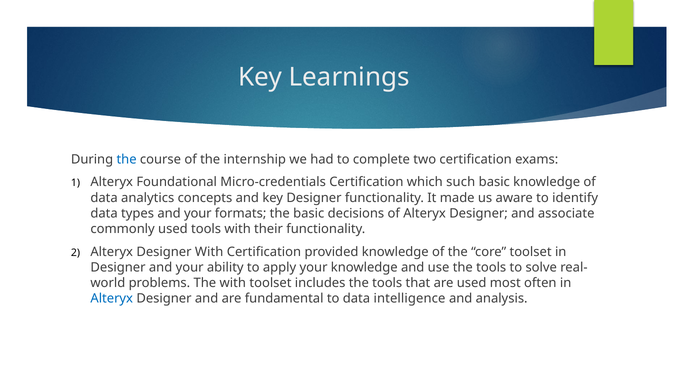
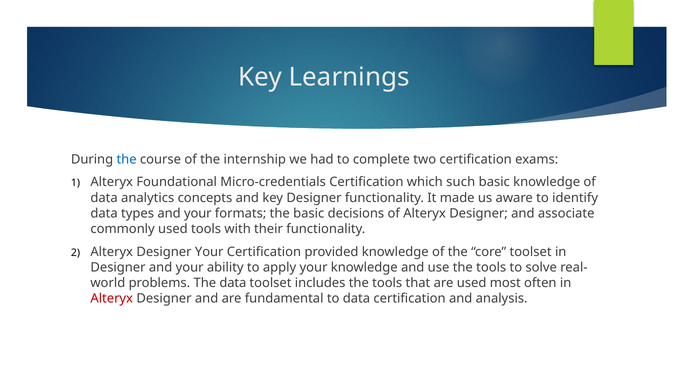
Designer With: With -> Your
The with: with -> data
Alteryx at (112, 299) colour: blue -> red
data intelligence: intelligence -> certification
